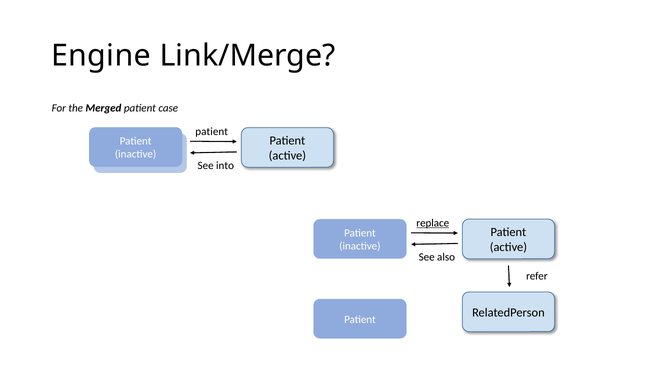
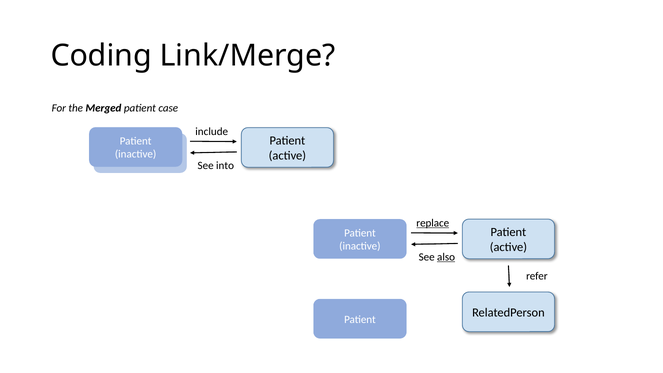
Engine: Engine -> Coding
patient at (212, 132): patient -> include
also underline: none -> present
